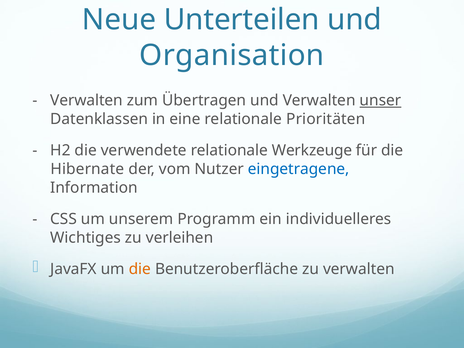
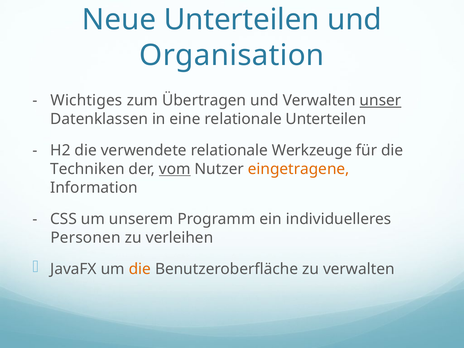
Verwalten at (87, 100): Verwalten -> Wichtiges
relationale Prioritäten: Prioritäten -> Unterteilen
Hibernate: Hibernate -> Techniken
vom underline: none -> present
eingetragene colour: blue -> orange
Wichtiges: Wichtiges -> Personen
